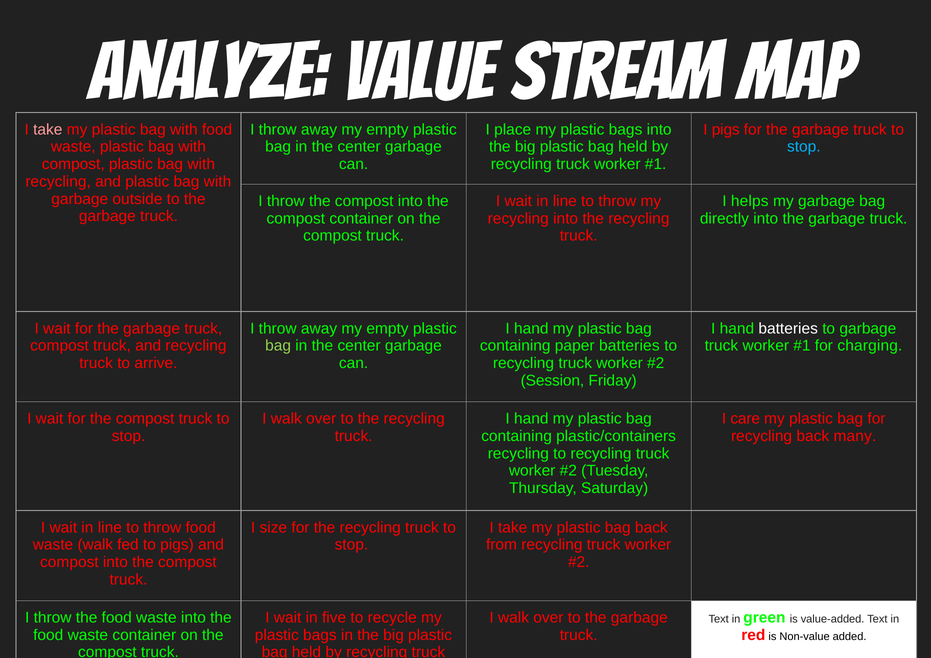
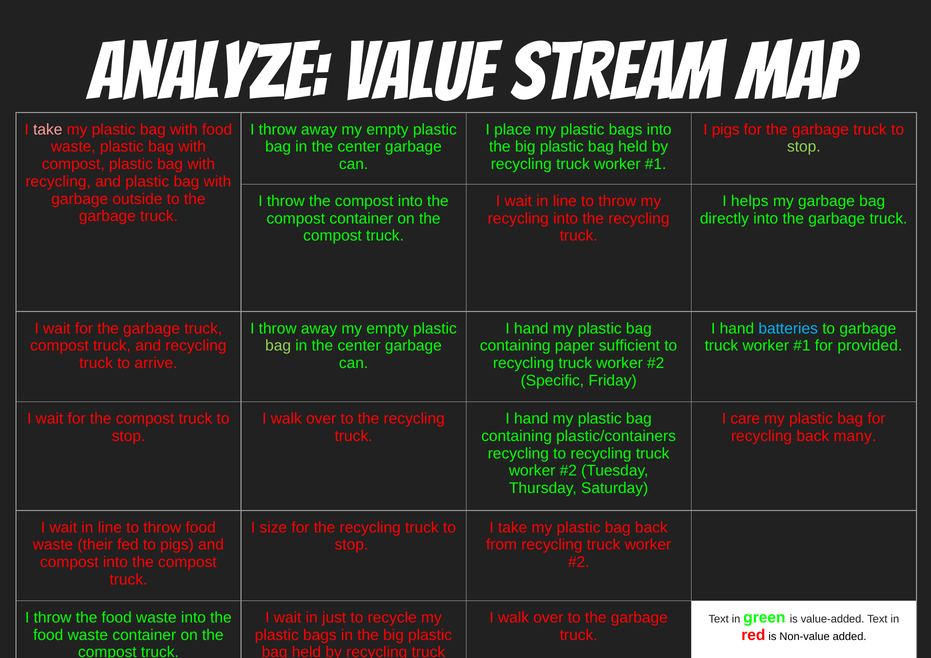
stop at (804, 147) colour: light blue -> light green
batteries at (788, 329) colour: white -> light blue
paper batteries: batteries -> sufficient
charging: charging -> provided
Session: Session -> Specific
waste walk: walk -> their
five: five -> just
